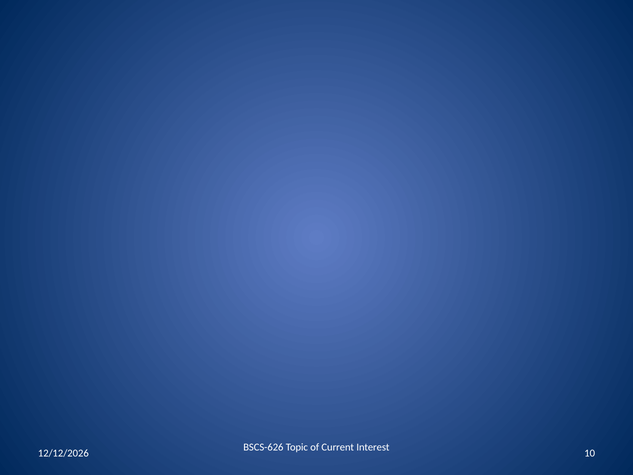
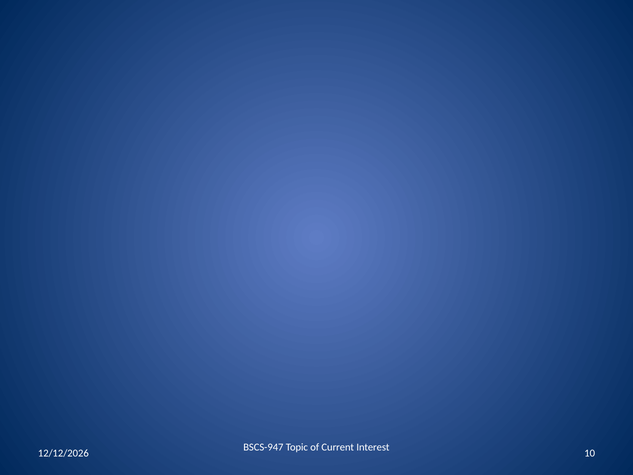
BSCS-626: BSCS-626 -> BSCS-947
